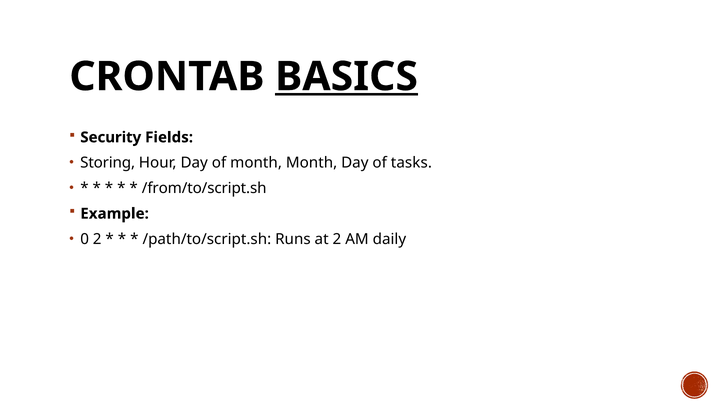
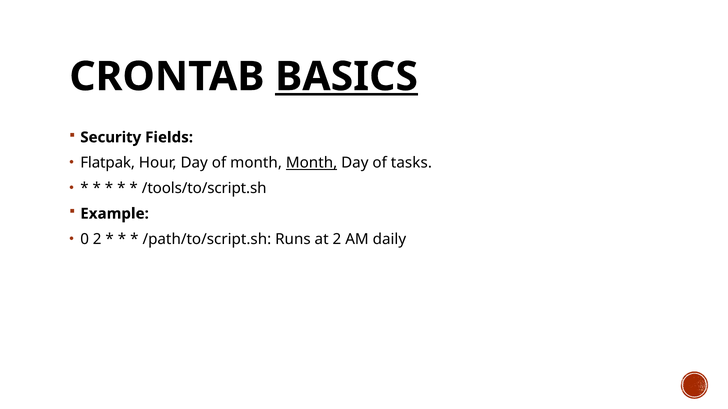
Storing: Storing -> Flatpak
Month at (312, 163) underline: none -> present
/from/to/script.sh: /from/to/script.sh -> /tools/to/script.sh
